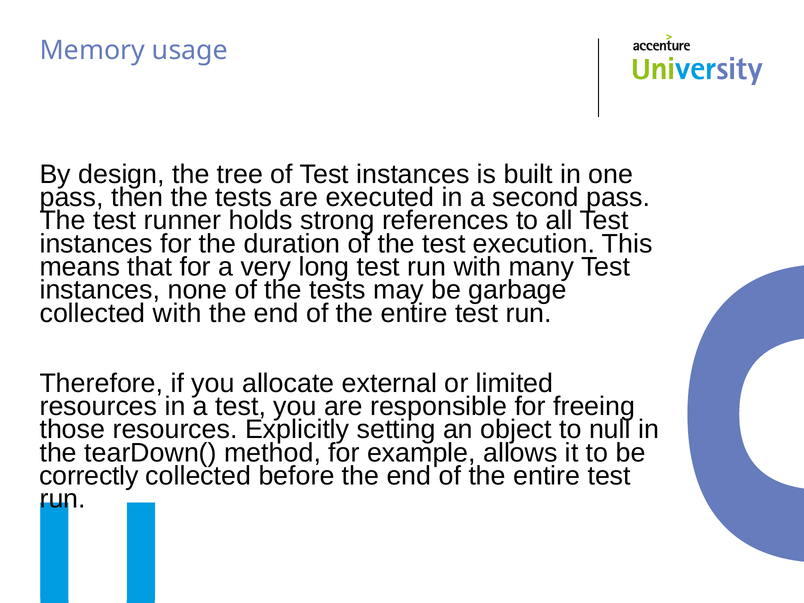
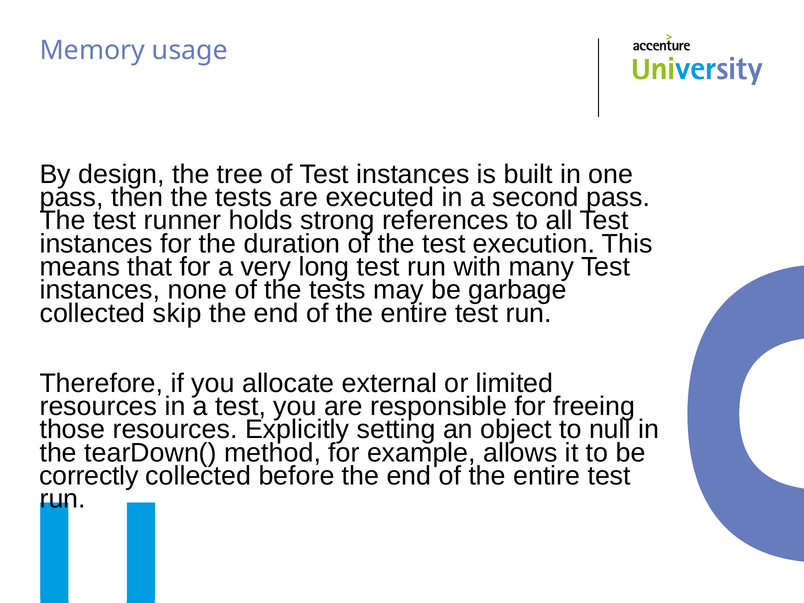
collected with: with -> skip
